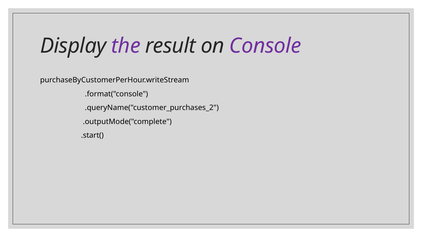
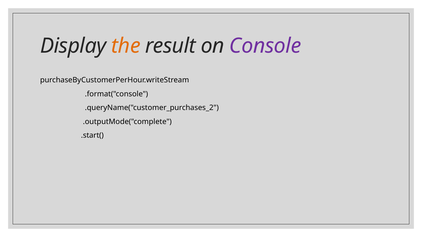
the colour: purple -> orange
